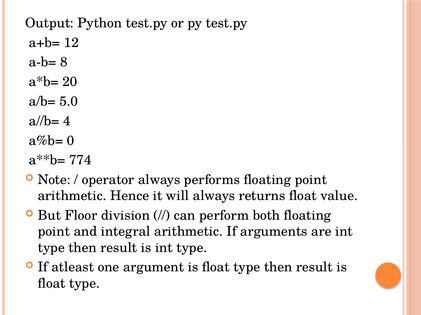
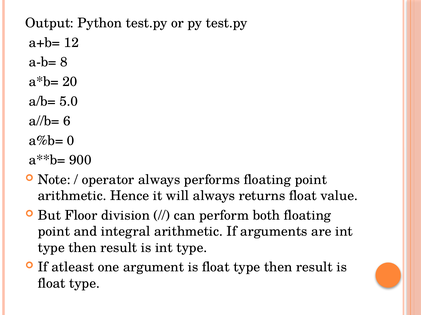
4: 4 -> 6
774: 774 -> 900
